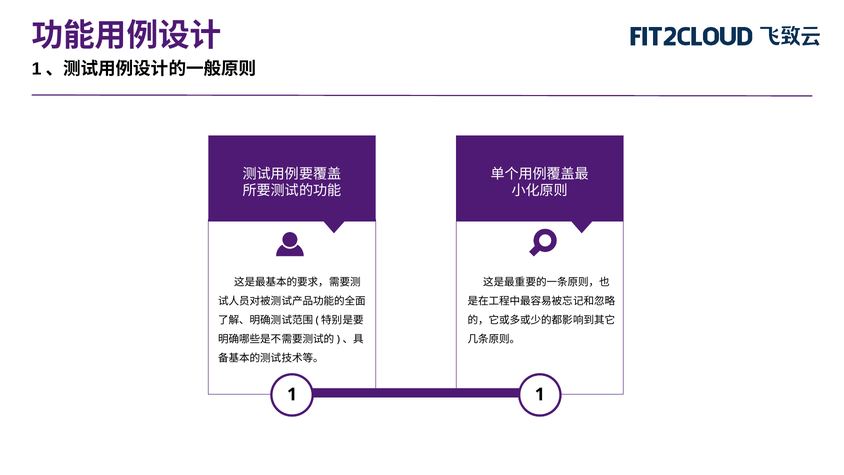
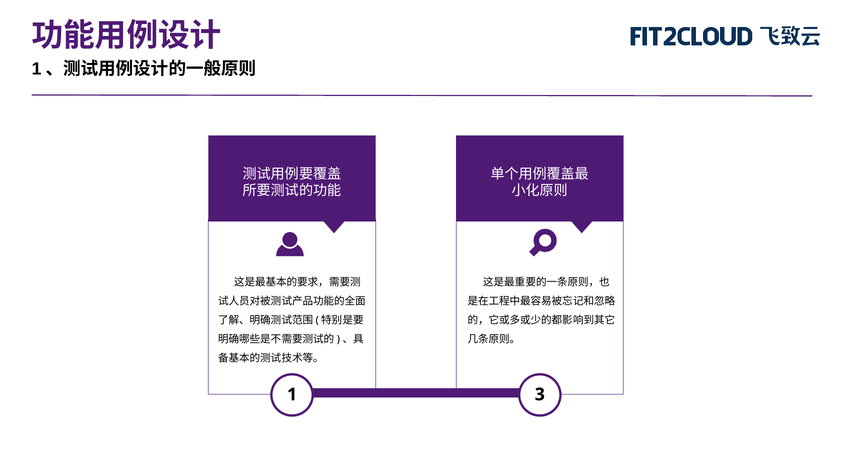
1 1: 1 -> 3
